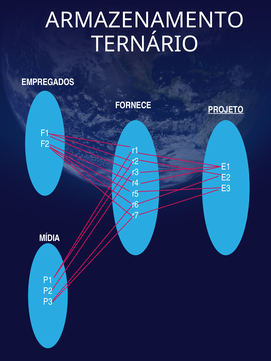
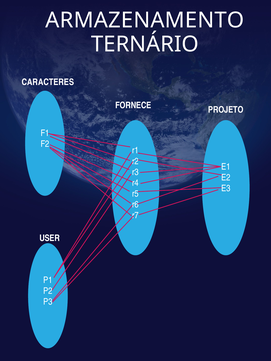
EMPREGADOS: EMPREGADOS -> CARACTERES
PROJETO underline: present -> none
MÍDIA: MÍDIA -> USER
